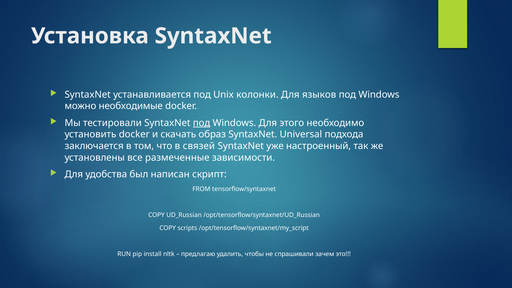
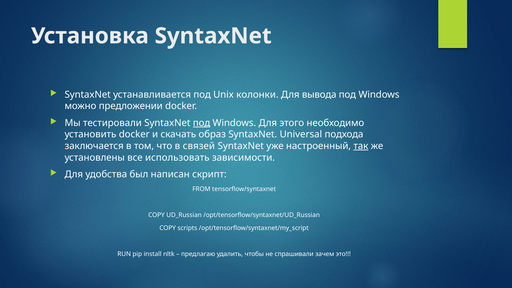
языков: языков -> вывода
необходимые: необходимые -> предложении
так underline: none -> present
размеченные: размеченные -> использовать
